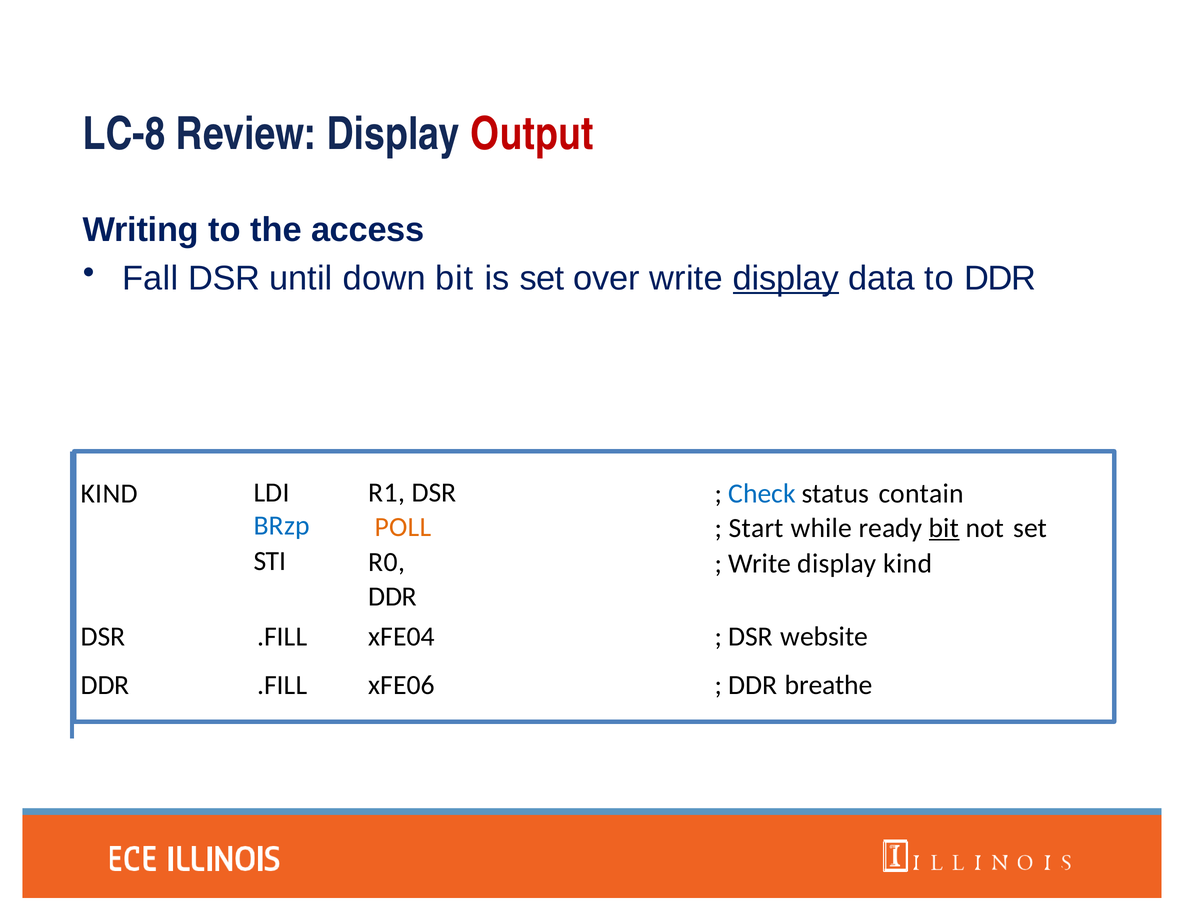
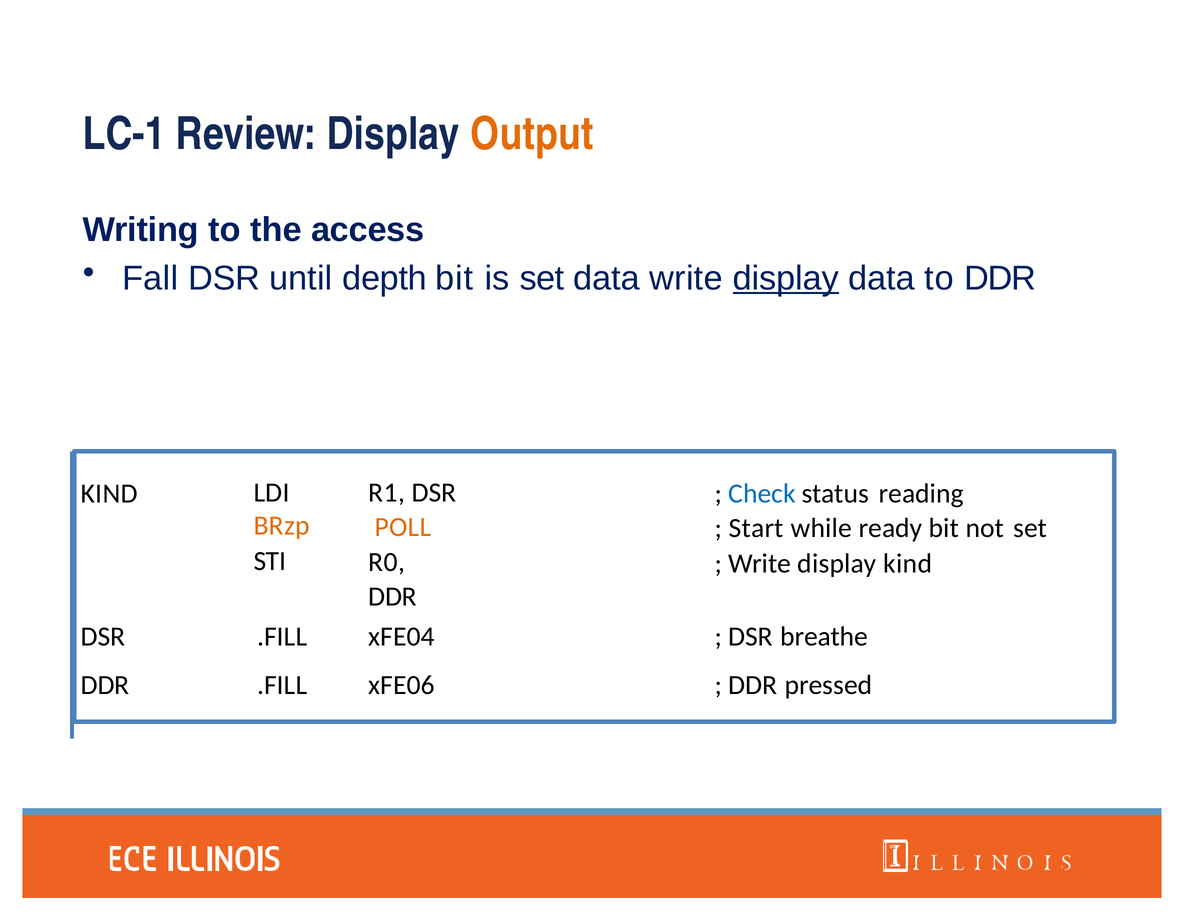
LC-8: LC-8 -> LC-1
Output colour: red -> orange
down: down -> depth
set over: over -> data
contain: contain -> reading
BRzp colour: blue -> orange
bit at (944, 528) underline: present -> none
website: website -> breathe
breathe: breathe -> pressed
